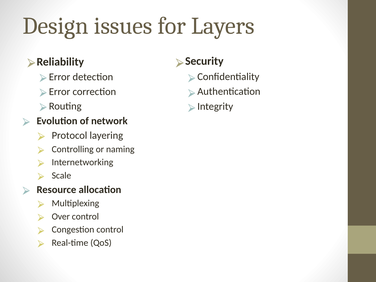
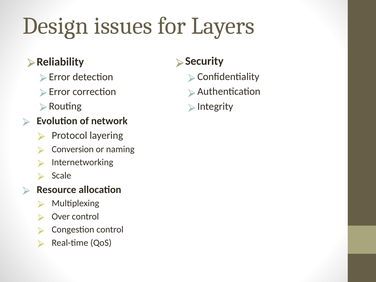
Controlling: Controlling -> Conversion
